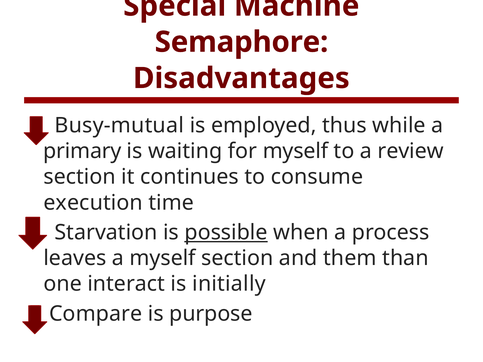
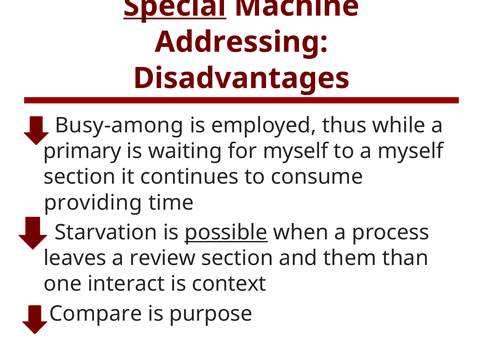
Special underline: none -> present
Semaphore: Semaphore -> Addressing
Busy-mutual: Busy-mutual -> Busy-among
a review: review -> myself
execution: execution -> providing
a myself: myself -> review
initially: initially -> context
